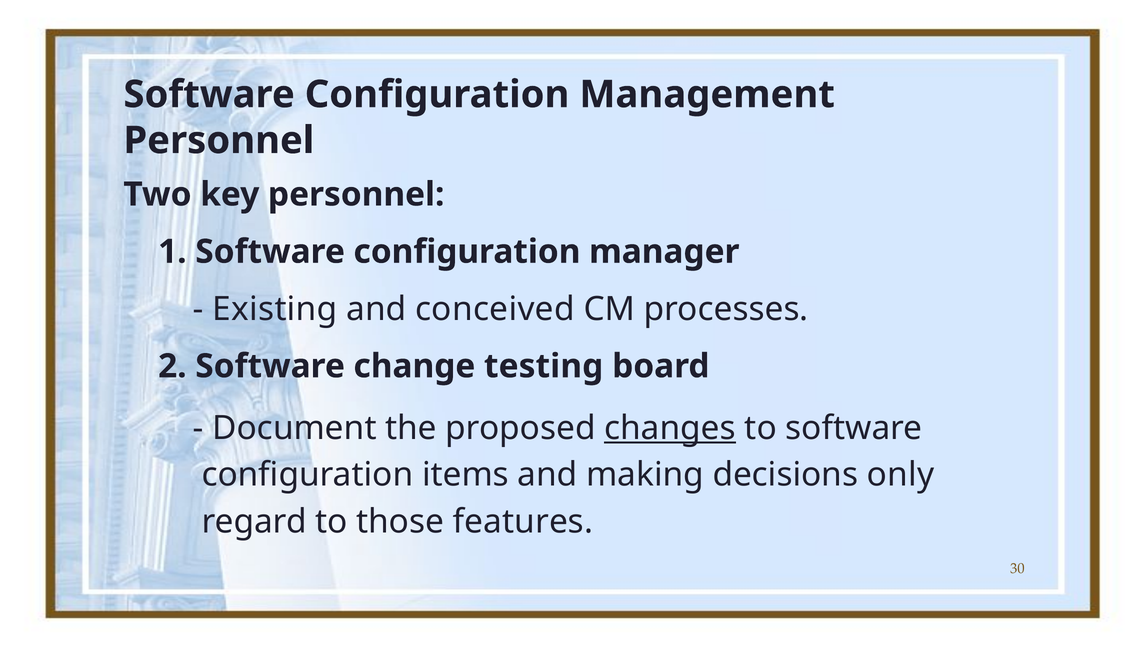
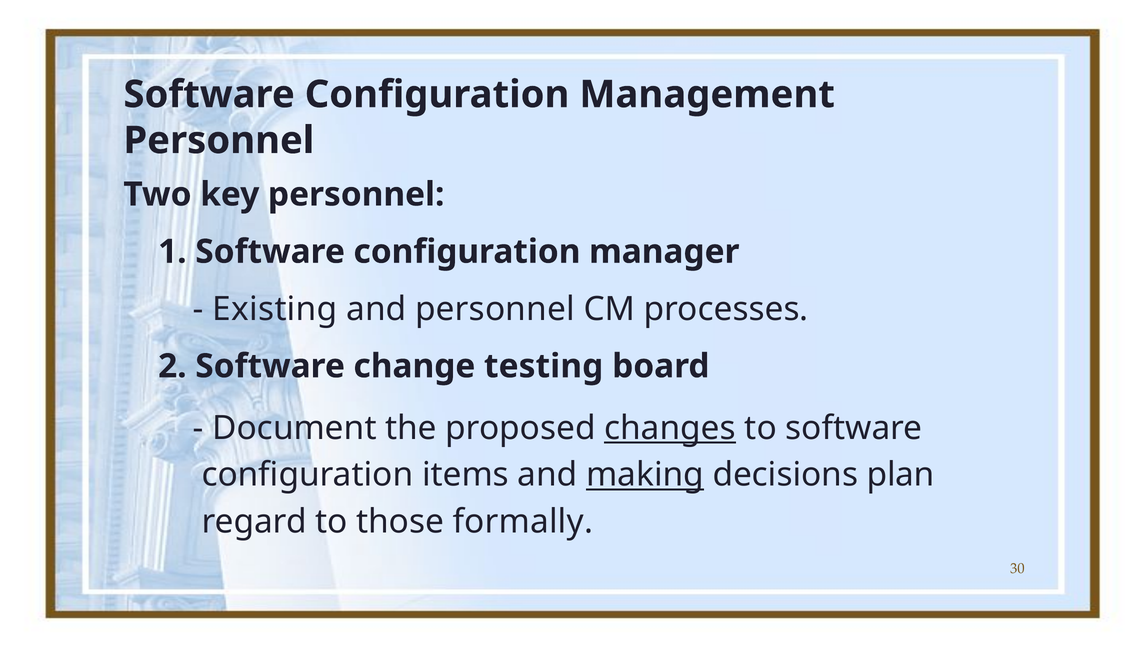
and conceived: conceived -> personnel
making underline: none -> present
only: only -> plan
features: features -> formally
